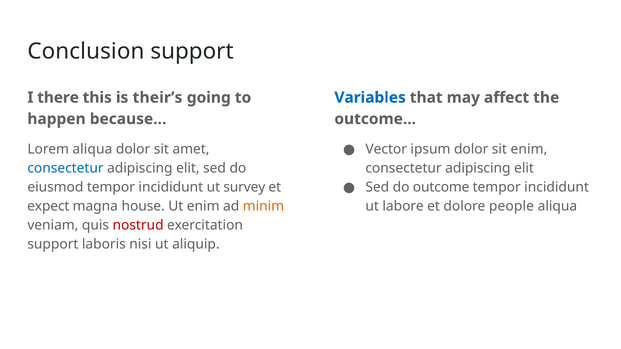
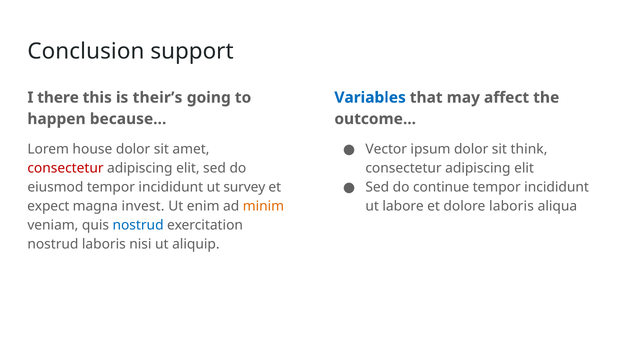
sit enim: enim -> think
Lorem aliqua: aliqua -> house
consectetur at (65, 168) colour: blue -> red
do outcome: outcome -> continue
house: house -> invest
dolore people: people -> laboris
nostrud at (138, 225) colour: red -> blue
support at (53, 244): support -> nostrud
